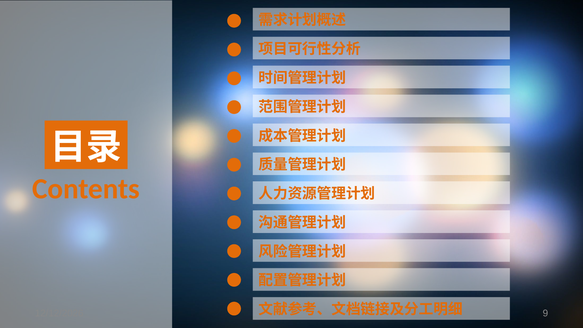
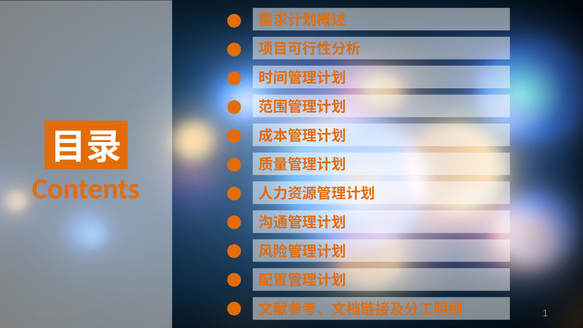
9: 9 -> 1
